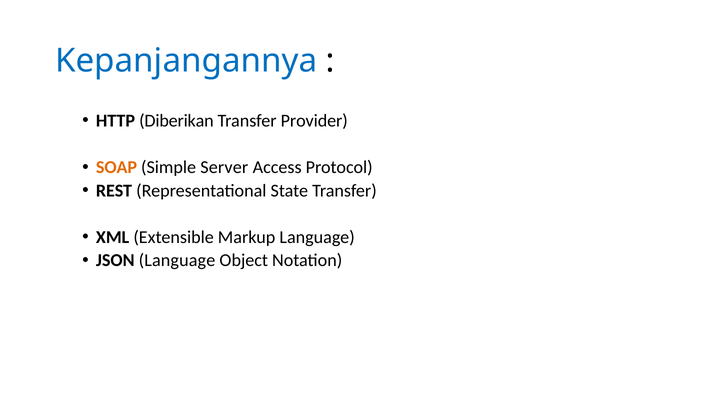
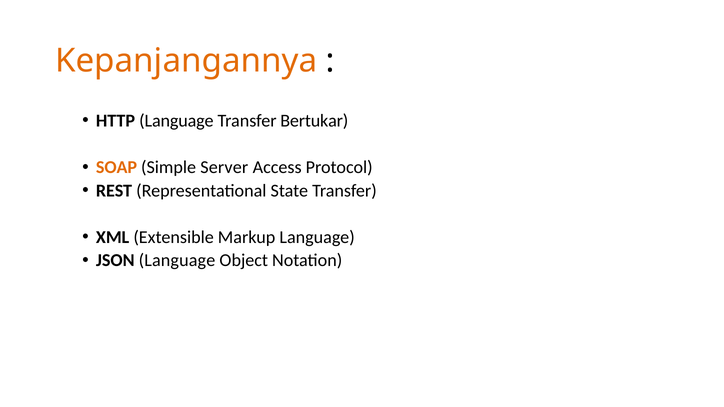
Kepanjangannya colour: blue -> orange
HTTP Diberikan: Diberikan -> Language
Provider: Provider -> Bertukar
